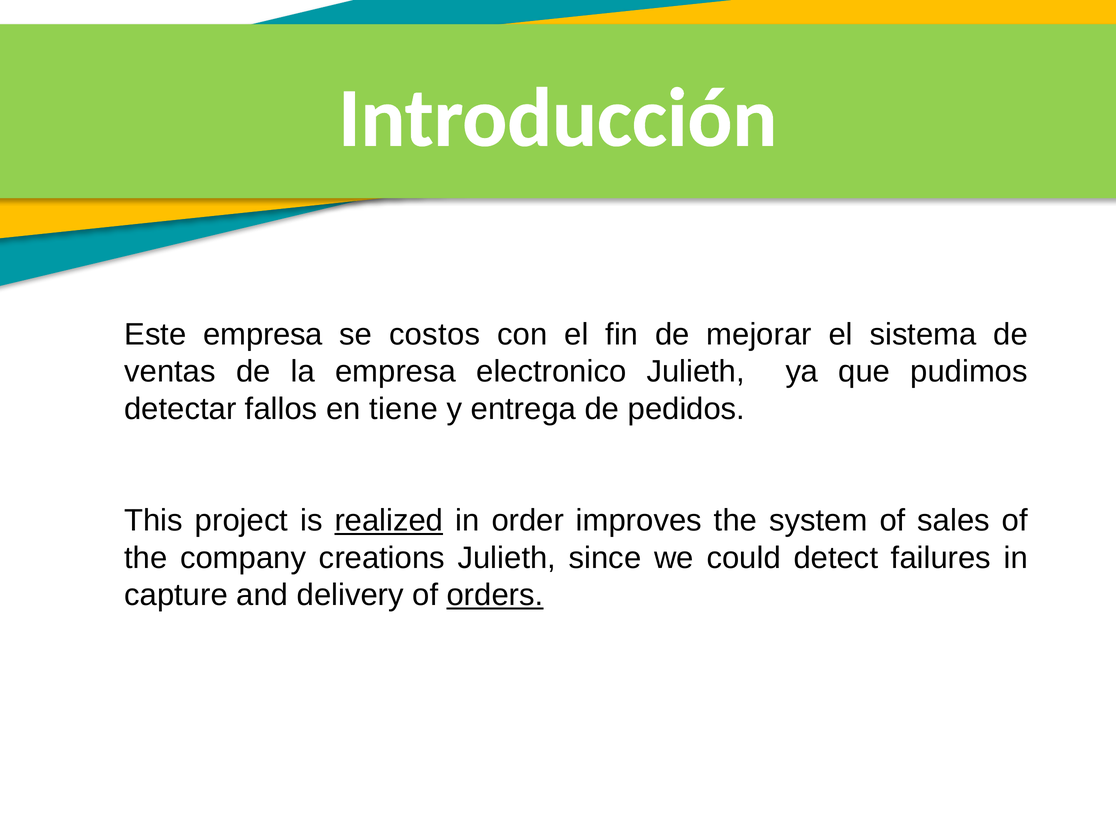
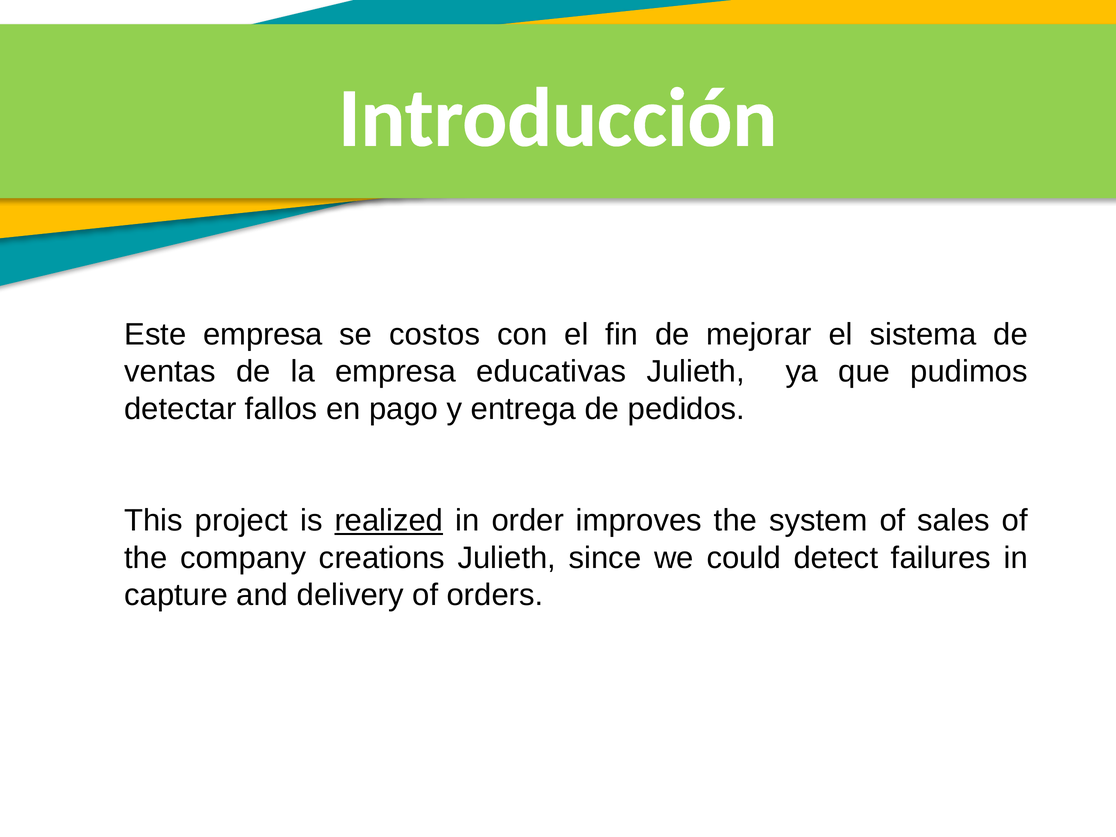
electronico: electronico -> educativas
tiene: tiene -> pago
orders underline: present -> none
